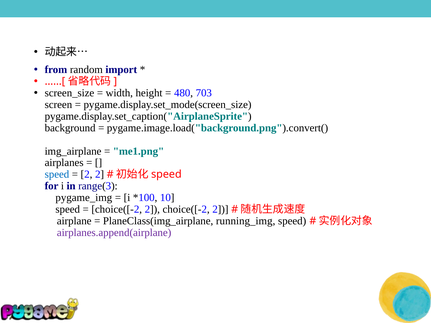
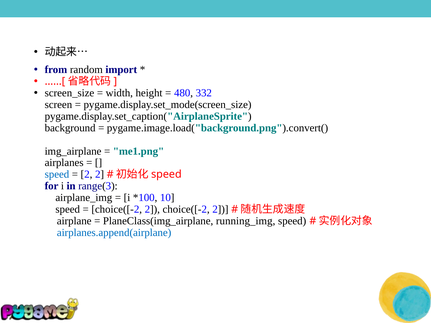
703: 703 -> 332
pygame_img: pygame_img -> airplane_img
airplanes.append(airplane colour: purple -> blue
